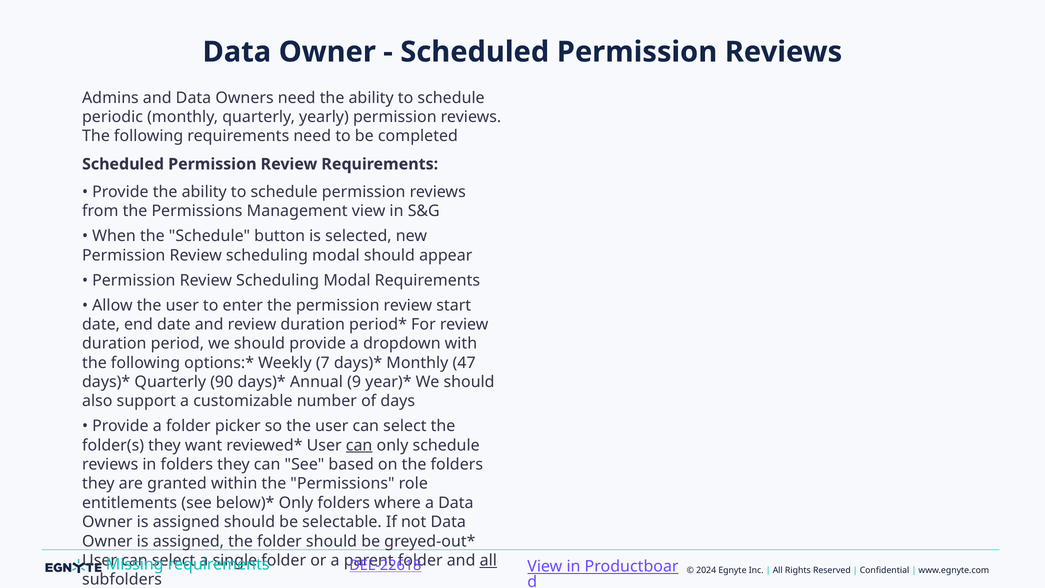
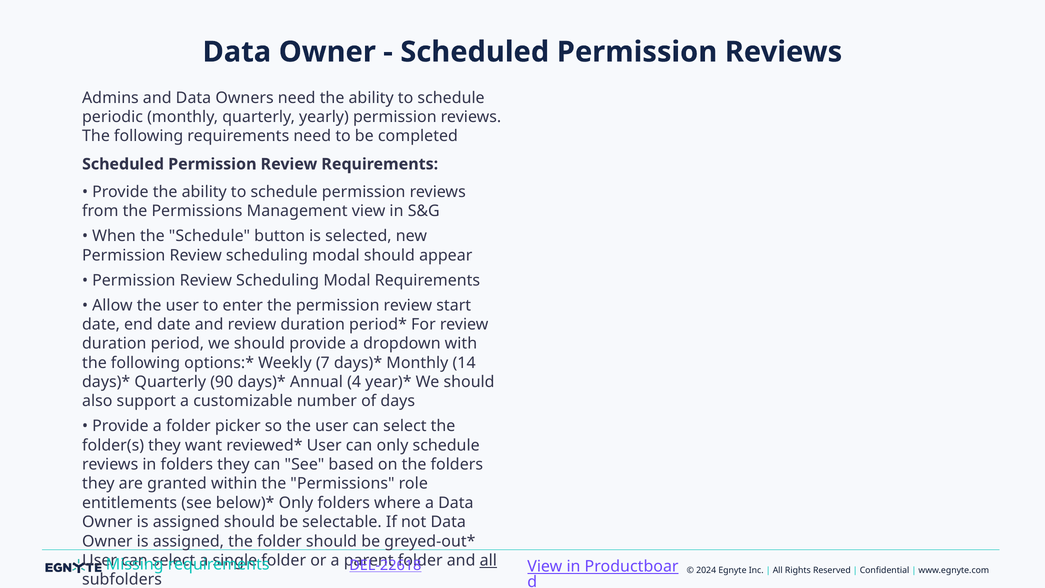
47: 47 -> 14
9: 9 -> 4
can at (359, 445) underline: present -> none
